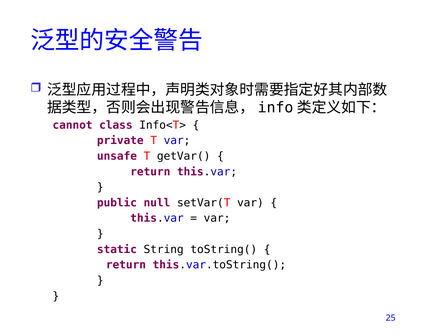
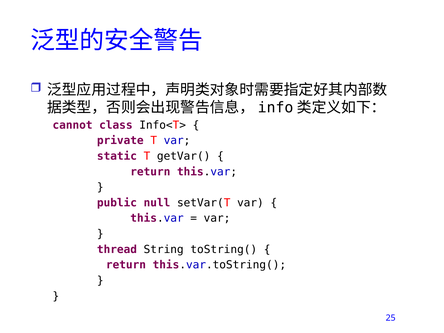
unsafe: unsafe -> static
static: static -> thread
